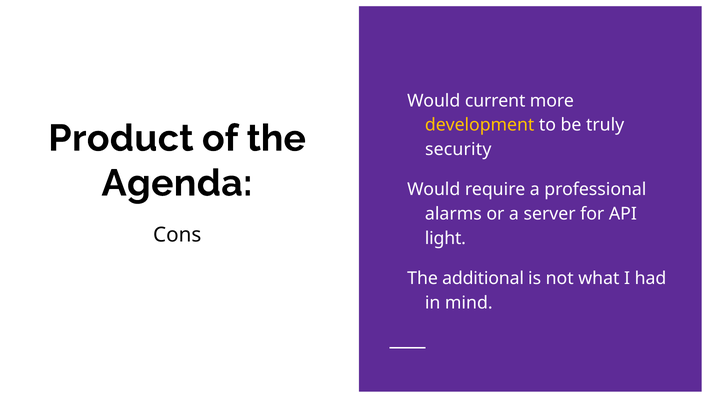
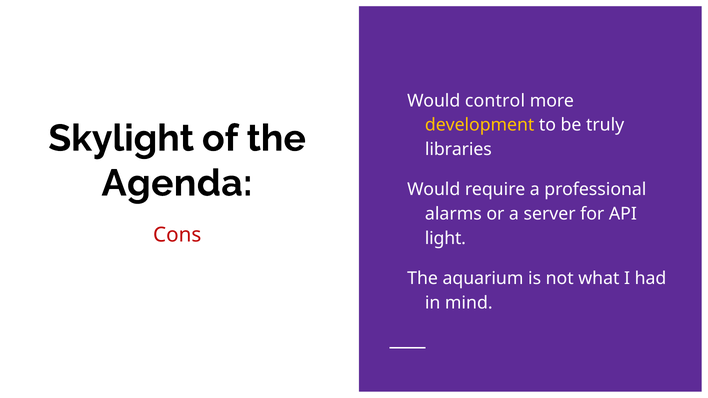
current: current -> control
Product: Product -> Skylight
security: security -> libraries
Cons colour: black -> red
additional: additional -> aquarium
